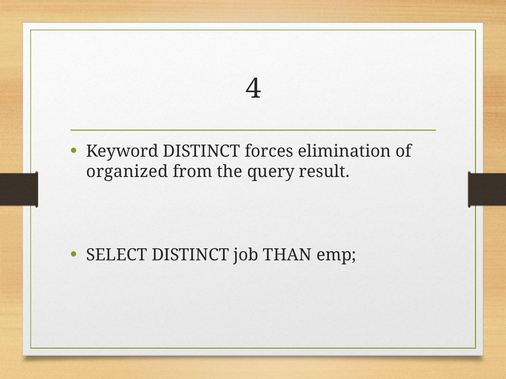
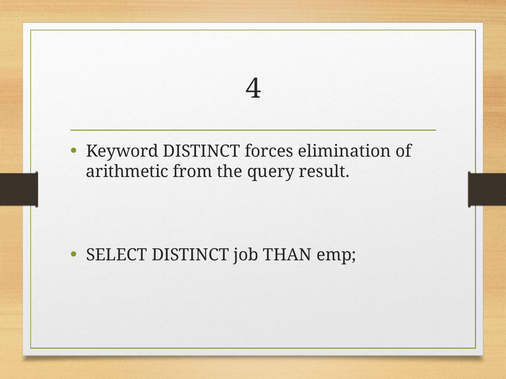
organized: organized -> arithmetic
